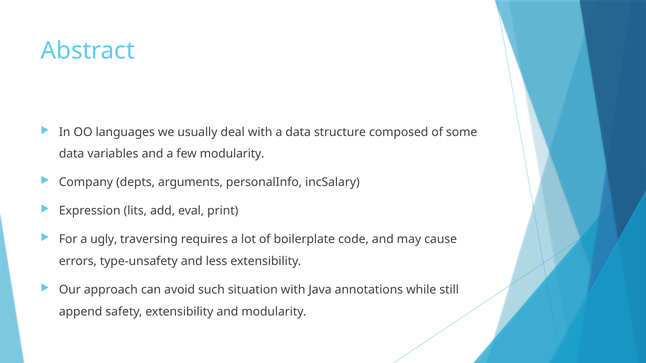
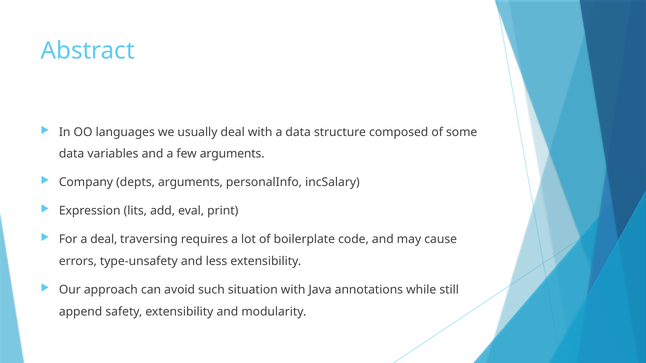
few modularity: modularity -> arguments
a ugly: ugly -> deal
